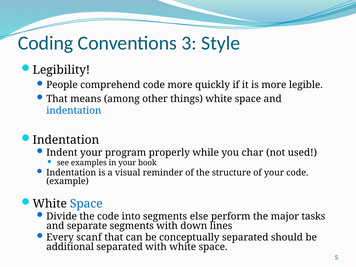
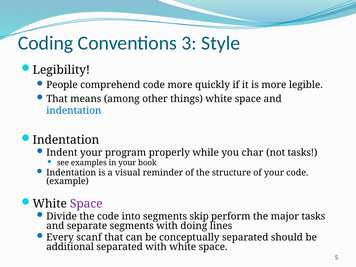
not used: used -> tasks
Space at (86, 204) colour: blue -> purple
else: else -> skip
down: down -> doing
